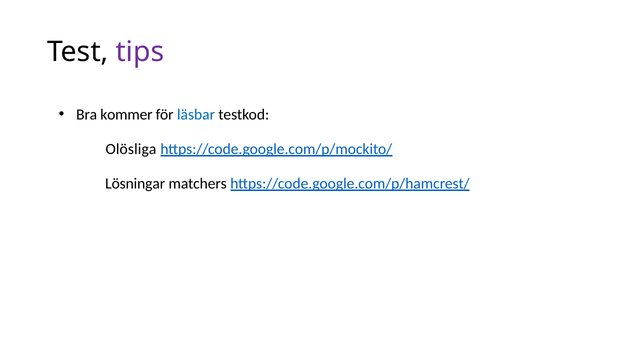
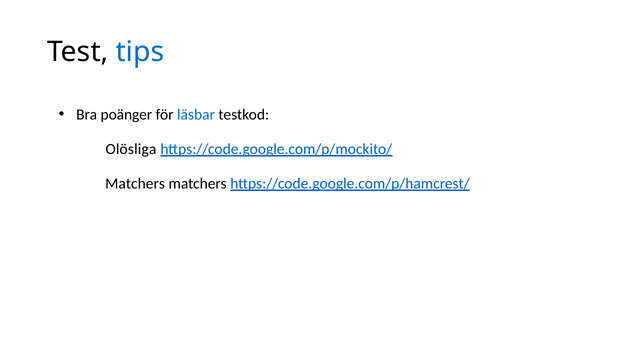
tips colour: purple -> blue
kommer: kommer -> poänger
Lösningar at (135, 184): Lösningar -> Matchers
